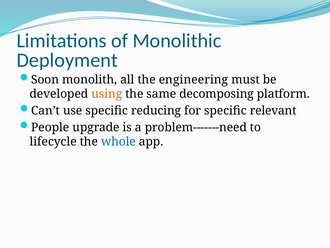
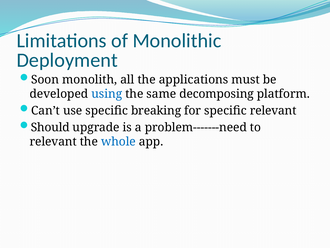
engineering: engineering -> applications
using colour: orange -> blue
reducing: reducing -> breaking
People: People -> Should
lifecycle at (53, 141): lifecycle -> relevant
